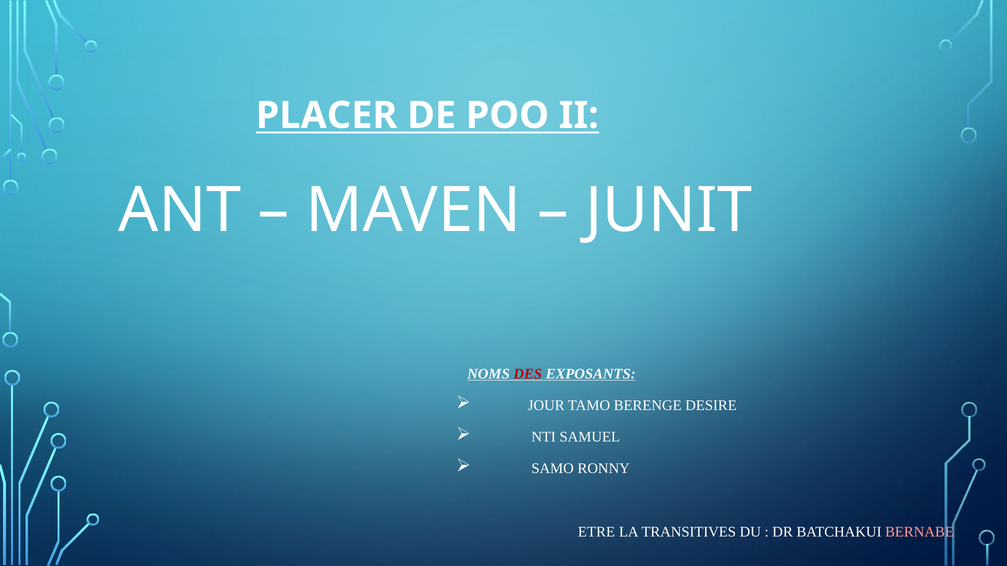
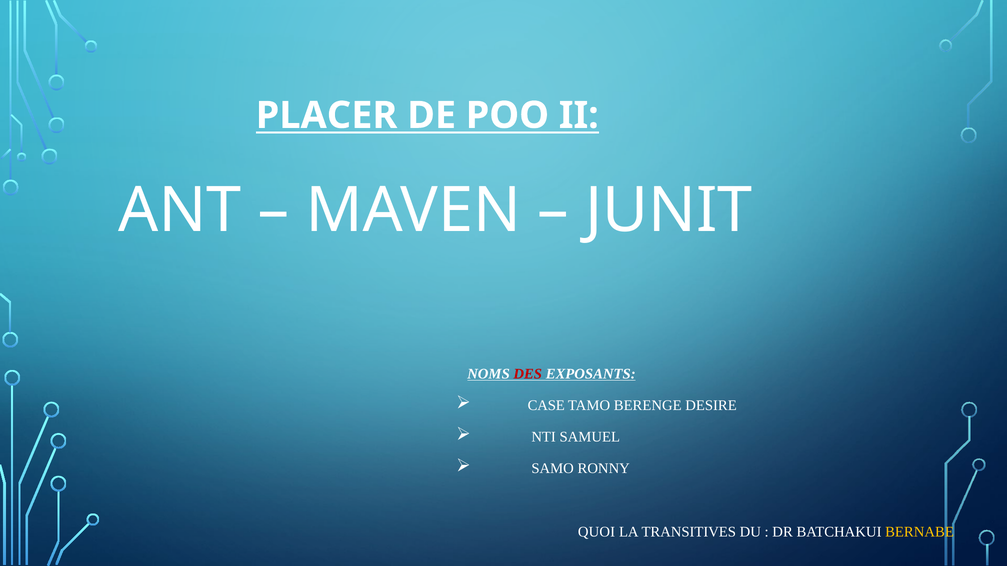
JOUR: JOUR -> CASE
ETRE: ETRE -> QUOI
BERNABE colour: pink -> yellow
